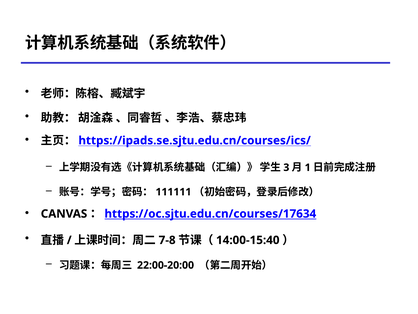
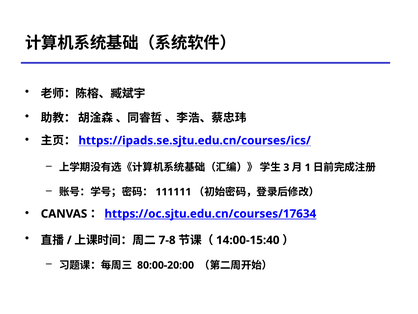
22:00-20:00: 22:00-20:00 -> 80:00-20:00
